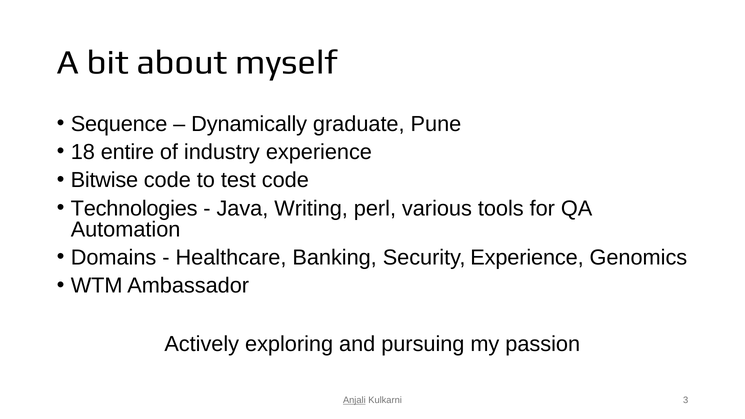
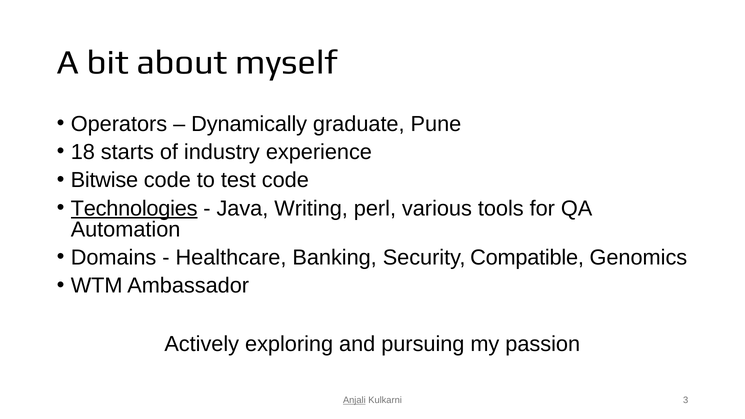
Sequence: Sequence -> Operators
entire: entire -> starts
Technologies underline: none -> present
Security Experience: Experience -> Compatible
